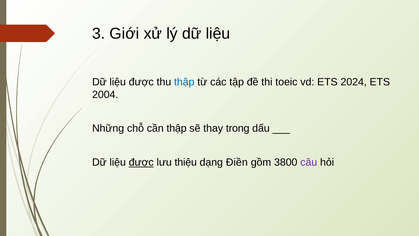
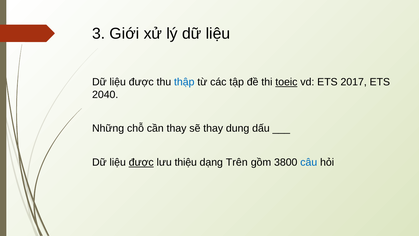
toeic underline: none -> present
2024: 2024 -> 2017
2004: 2004 -> 2040
cần thập: thập -> thay
trong: trong -> dung
Điền: Điền -> Trên
câu colour: purple -> blue
